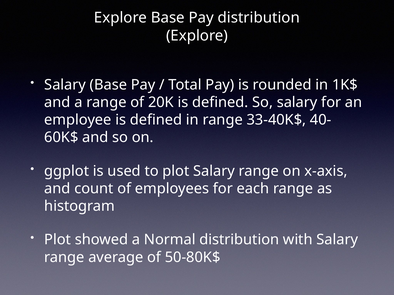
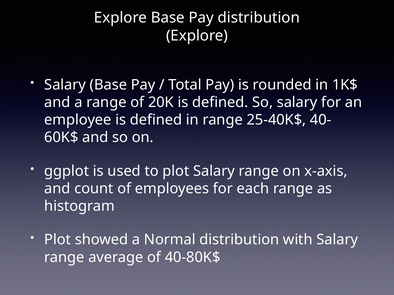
33-40K$: 33-40K$ -> 25-40K$
50-80K$: 50-80K$ -> 40-80K$
